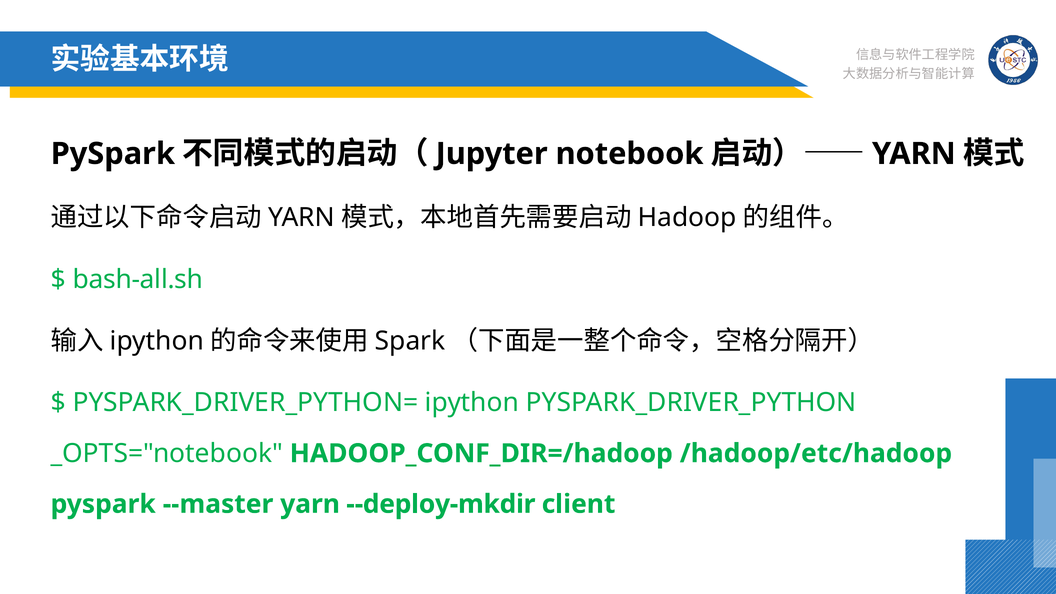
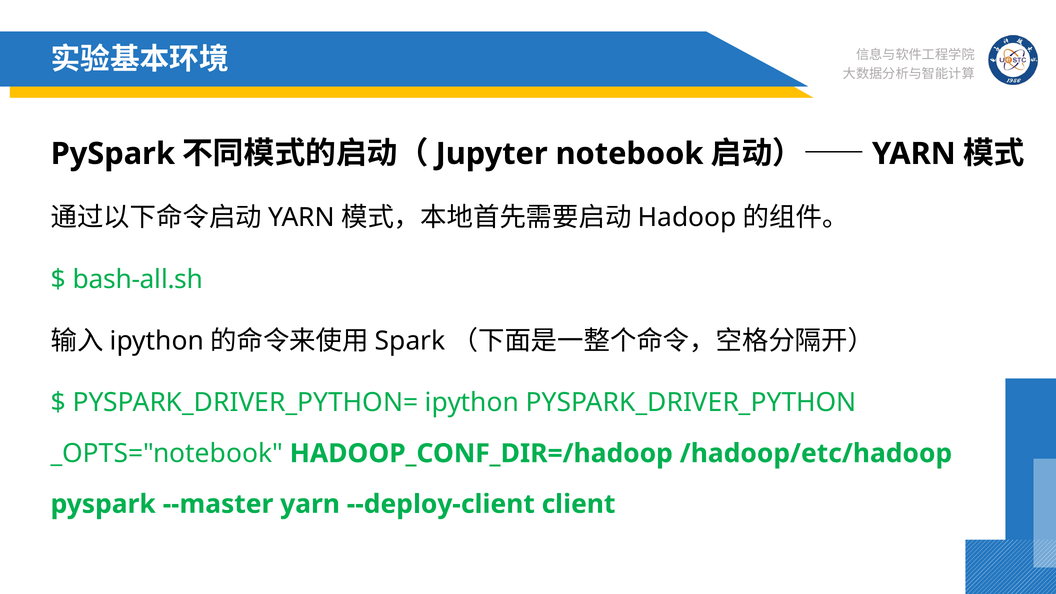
--deploy-mkdir: --deploy-mkdir -> --deploy-client
